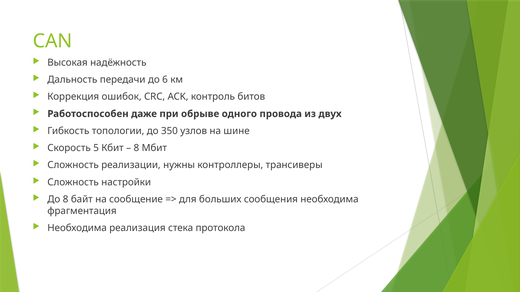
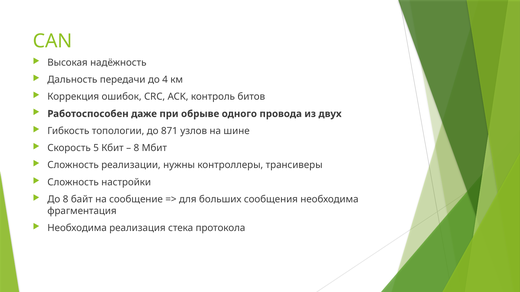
6: 6 -> 4
350: 350 -> 871
